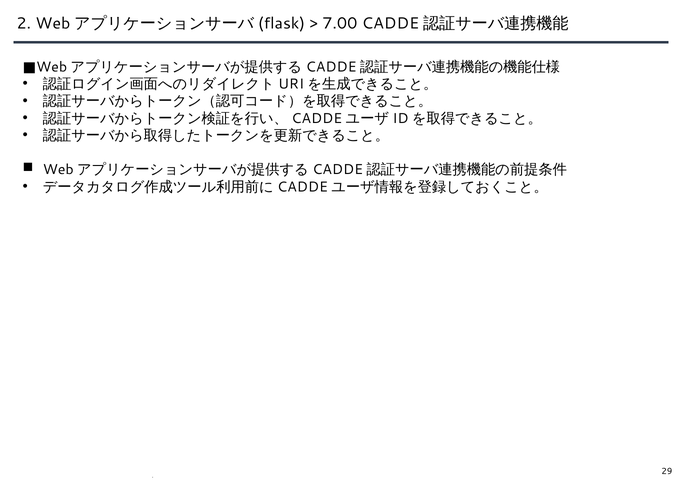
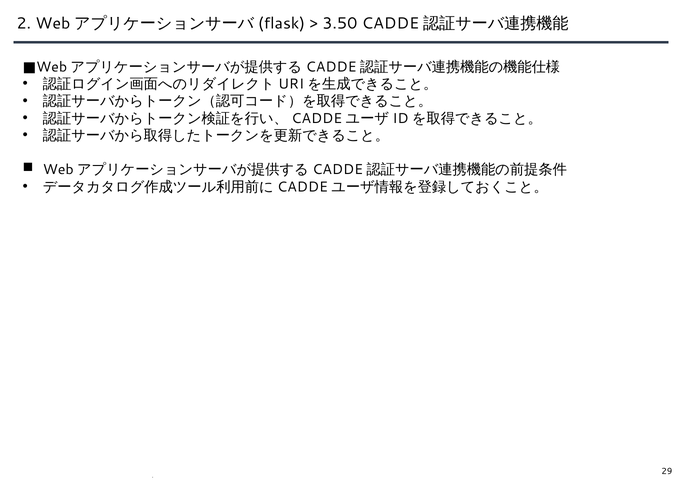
7.00: 7.00 -> 3.50
